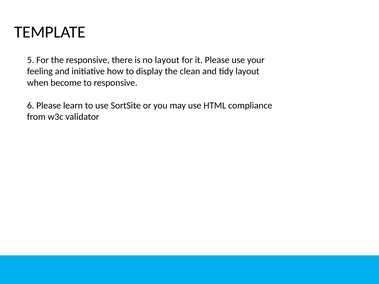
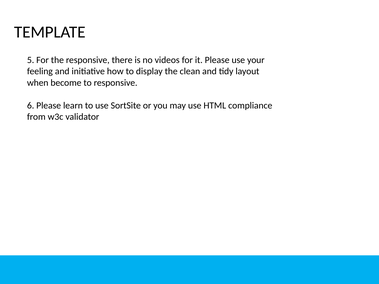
no layout: layout -> videos
